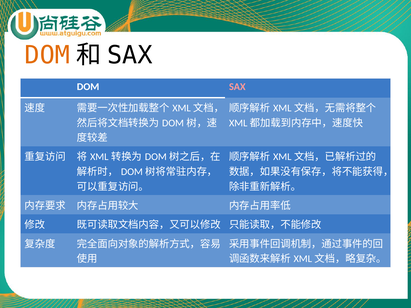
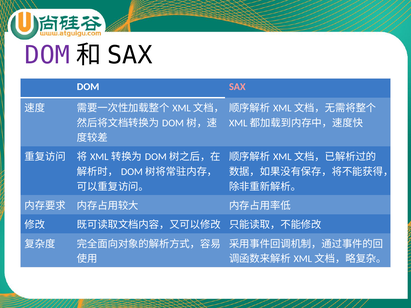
DOM at (47, 55) colour: orange -> purple
